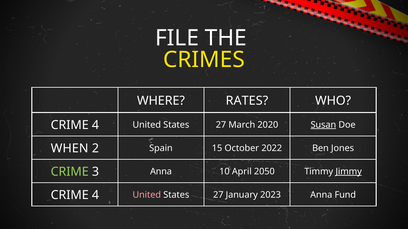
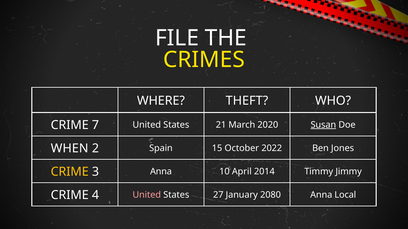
RATES: RATES -> THEFT
4 at (95, 125): 4 -> 7
27 at (221, 125): 27 -> 21
CRIME at (70, 172) colour: light green -> yellow
2050: 2050 -> 2014
Jimmy underline: present -> none
2023: 2023 -> 2080
Fund: Fund -> Local
